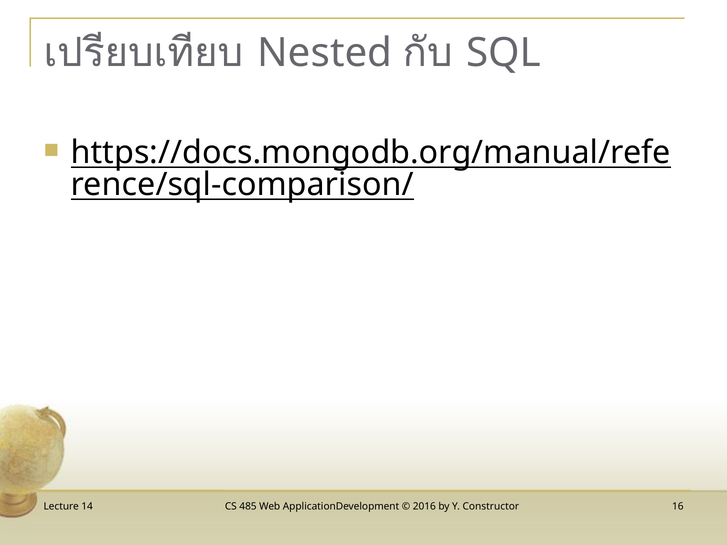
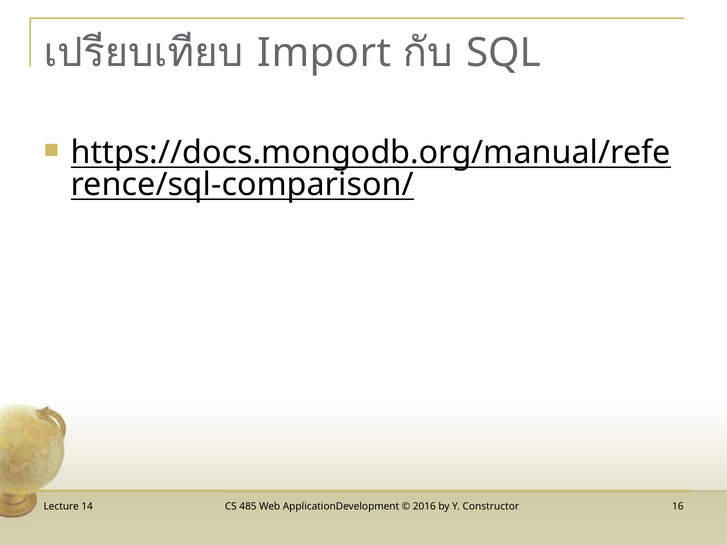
Nested: Nested -> Import
